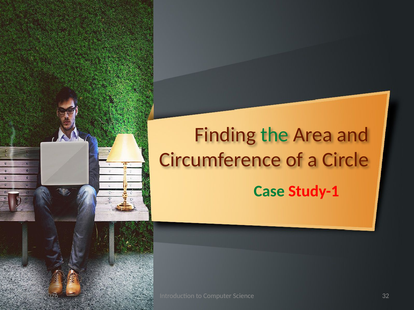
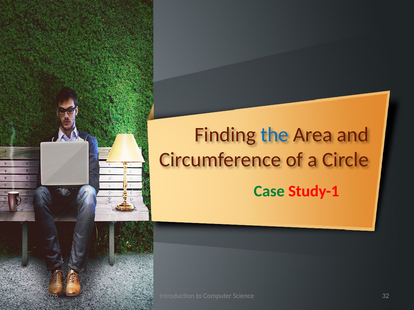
the colour: green -> blue
